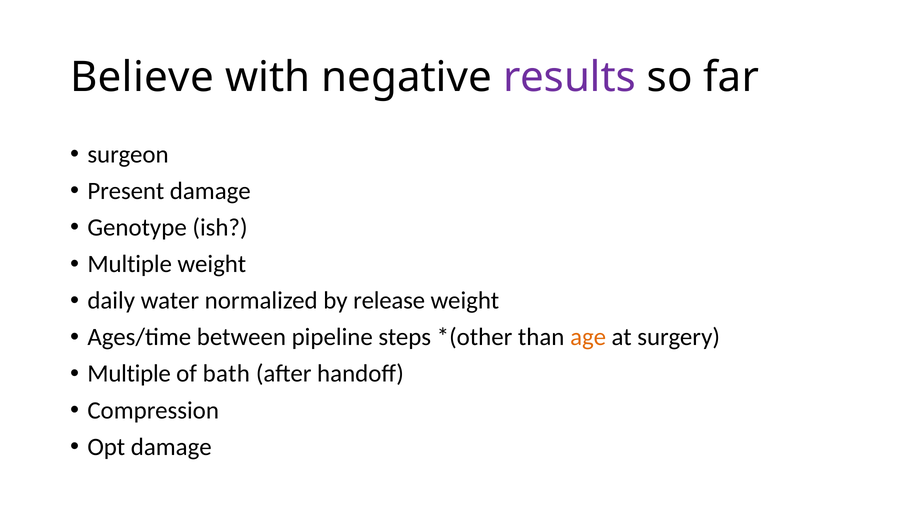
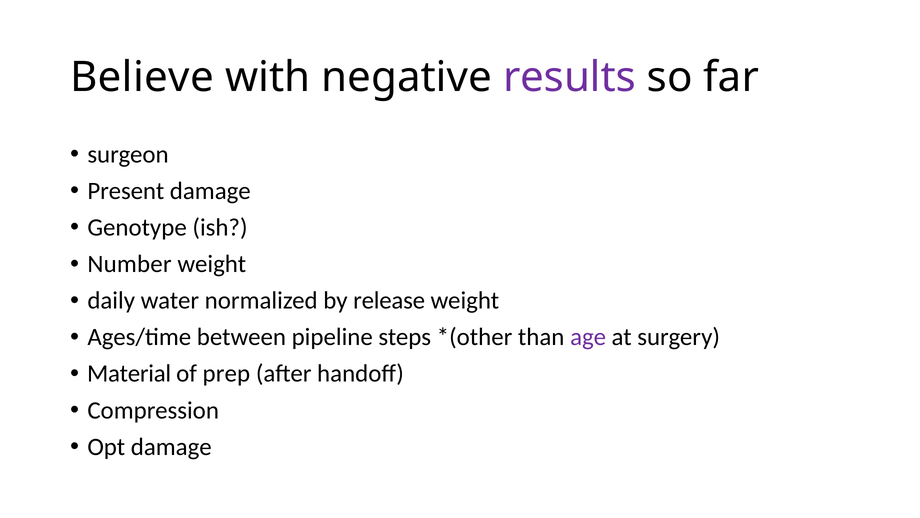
Multiple at (130, 264): Multiple -> Number
age colour: orange -> purple
Multiple at (129, 373): Multiple -> Material
bath: bath -> prep
